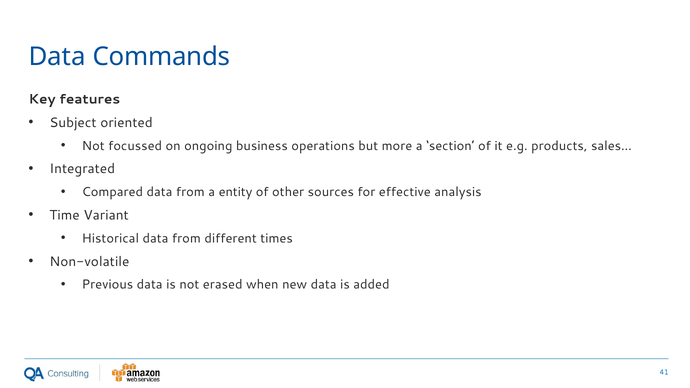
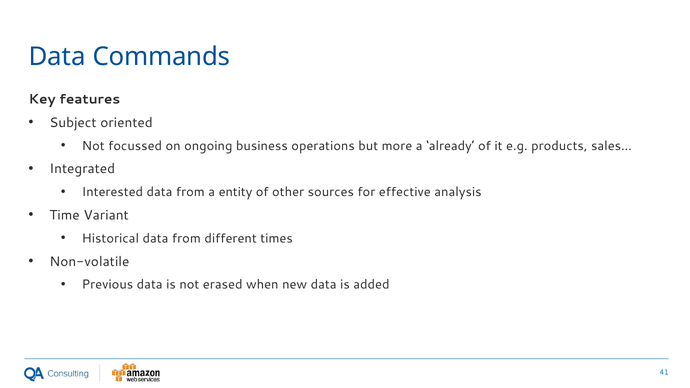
section: section -> already
Compared: Compared -> Interested
